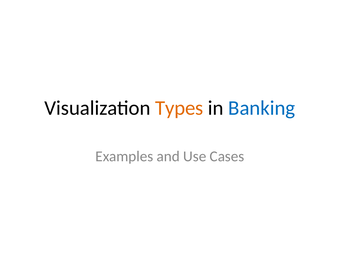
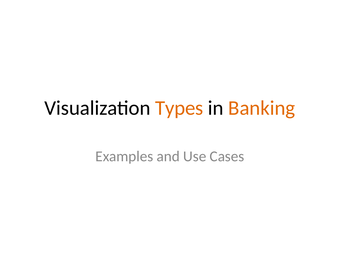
Banking colour: blue -> orange
